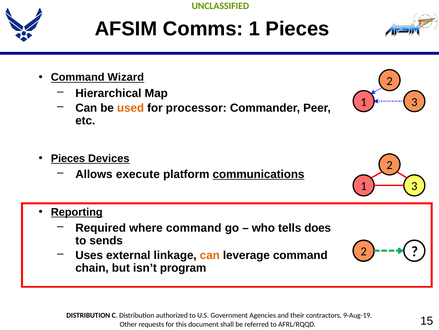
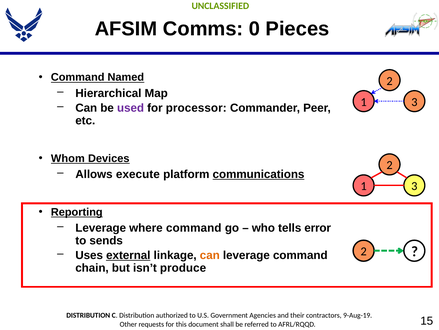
Comms 1: 1 -> 0
Wizard: Wizard -> Named
used colour: orange -> purple
Pieces at (68, 158): Pieces -> Whom
Required at (101, 227): Required -> Leverage
does: does -> error
external underline: none -> present
program: program -> produce
